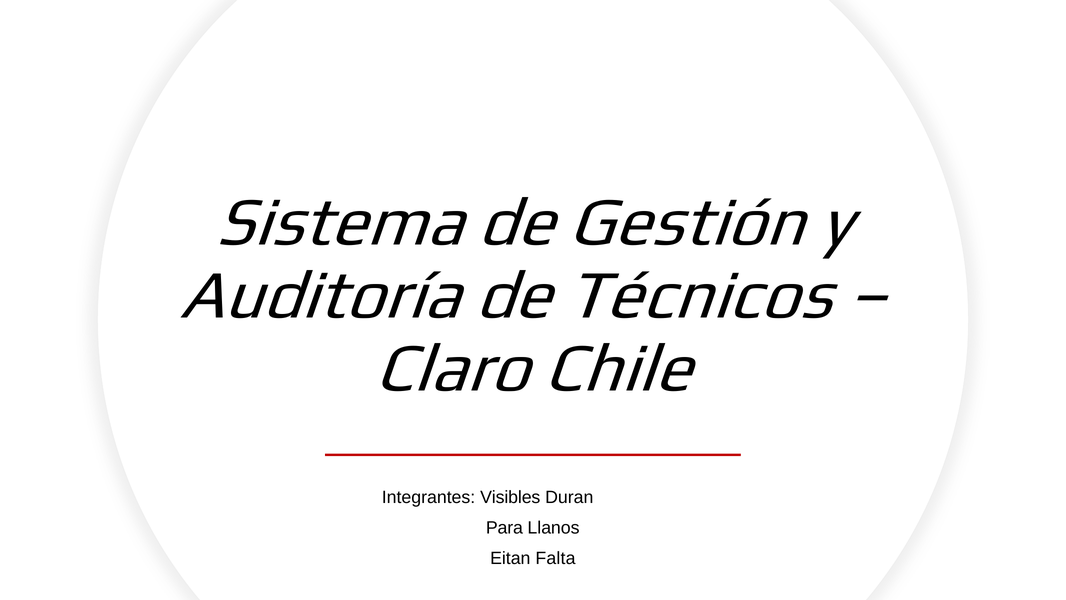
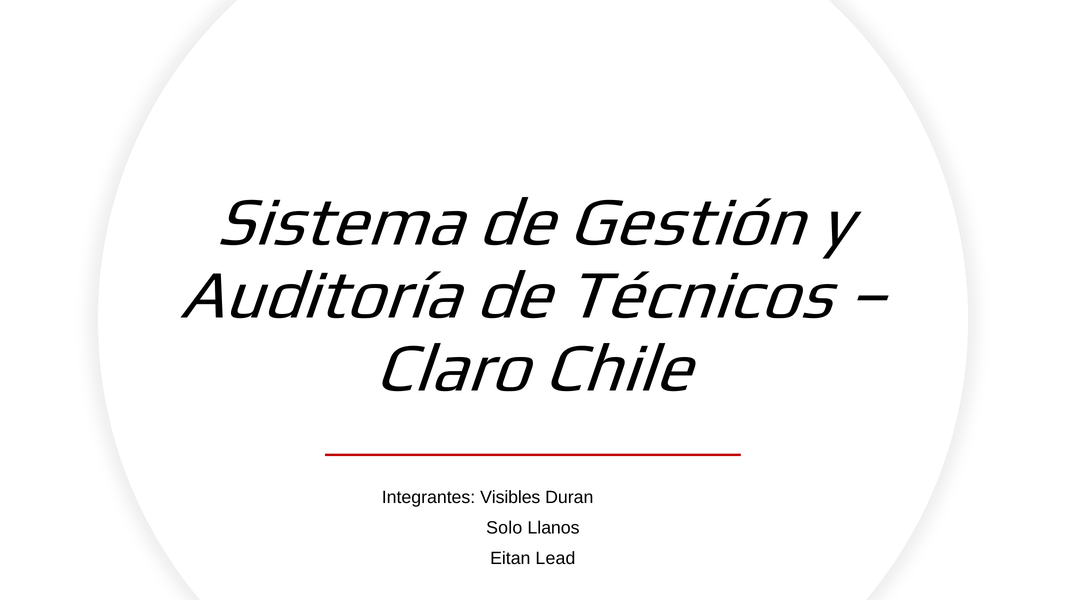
Para: Para -> Solo
Falta: Falta -> Lead
